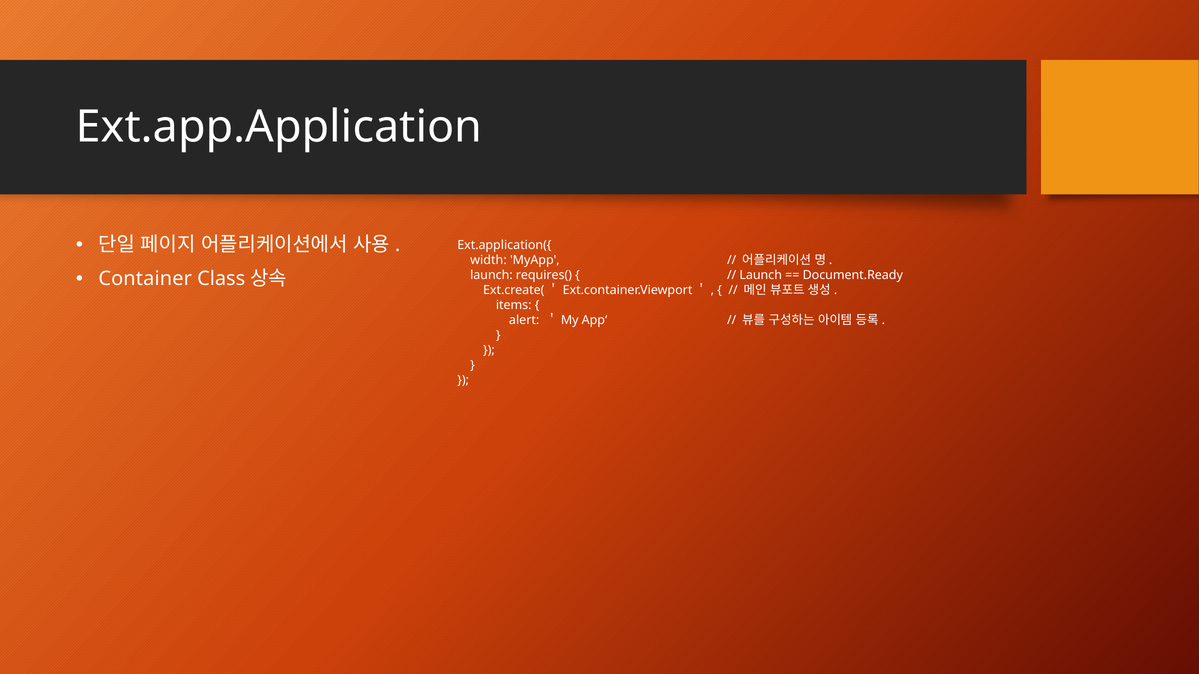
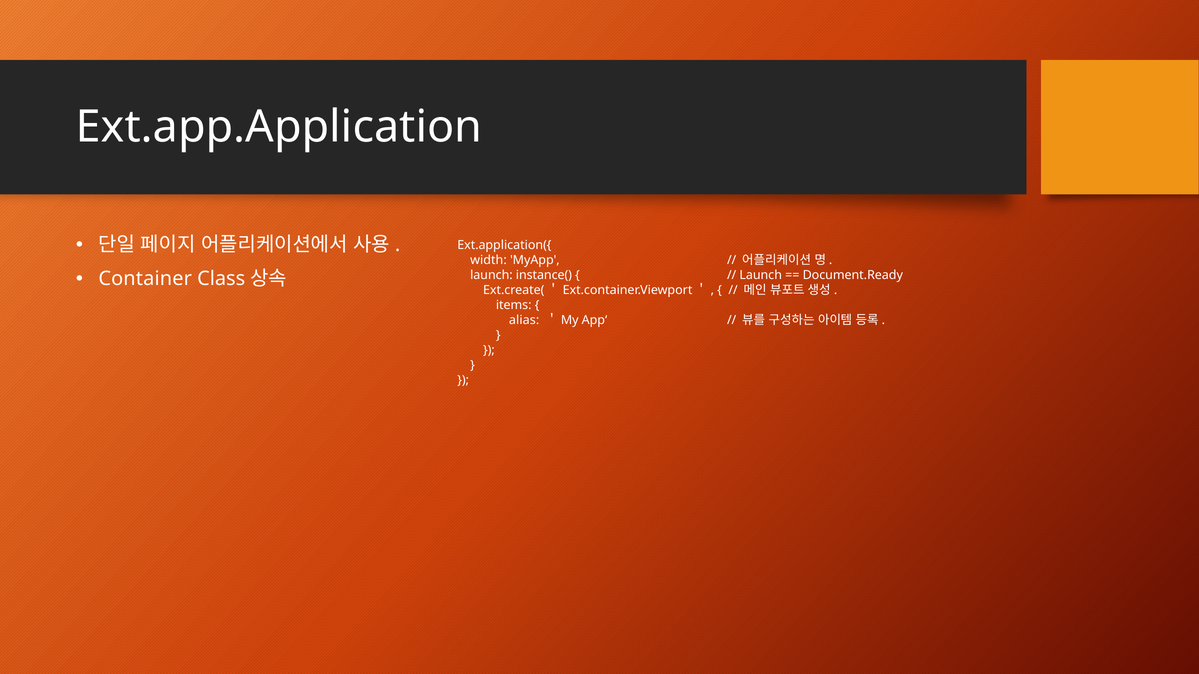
requires(: requires( -> instance(
alert: alert -> alias
